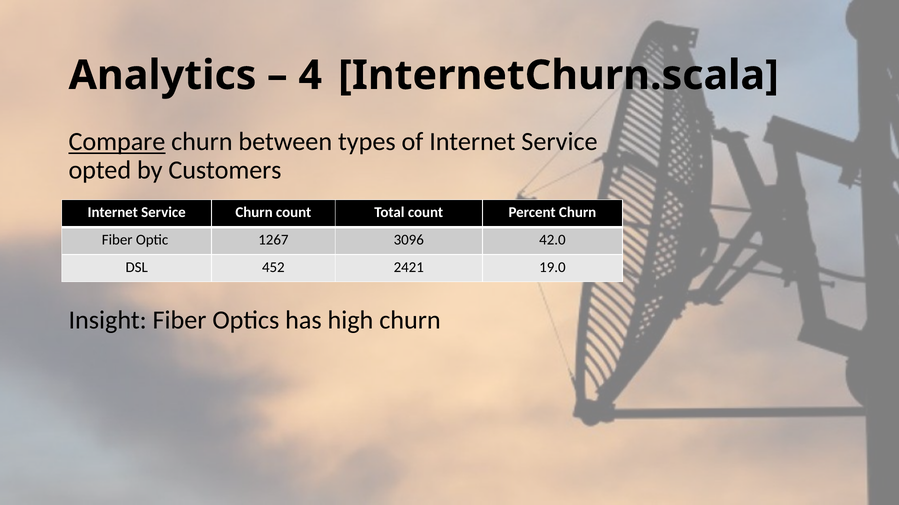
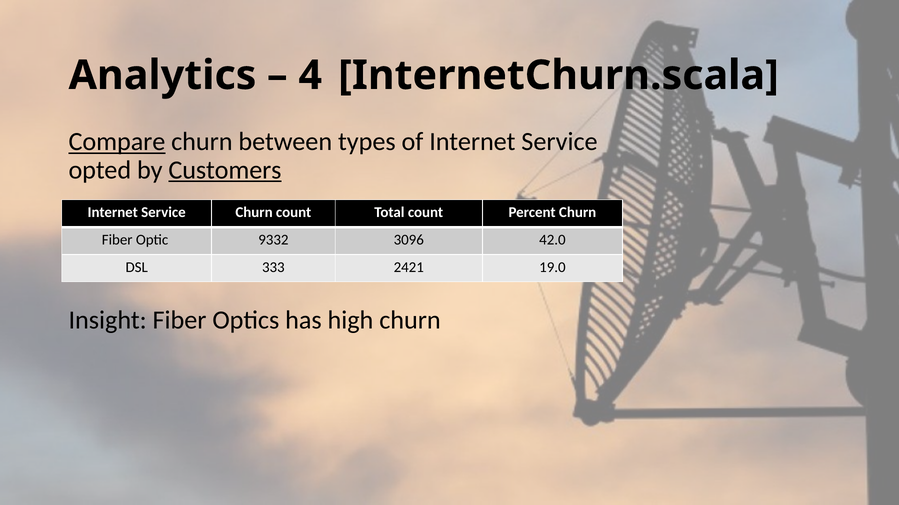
Customers underline: none -> present
1267: 1267 -> 9332
452: 452 -> 333
